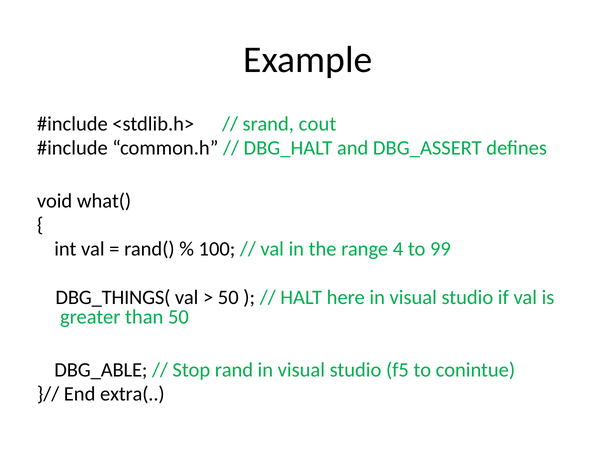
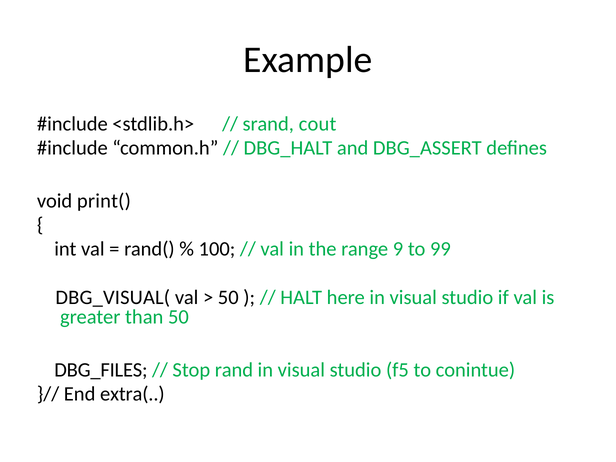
what(: what( -> print(
4: 4 -> 9
DBG_THINGS(: DBG_THINGS( -> DBG_VISUAL(
DBG_ABLE: DBG_ABLE -> DBG_FILES
